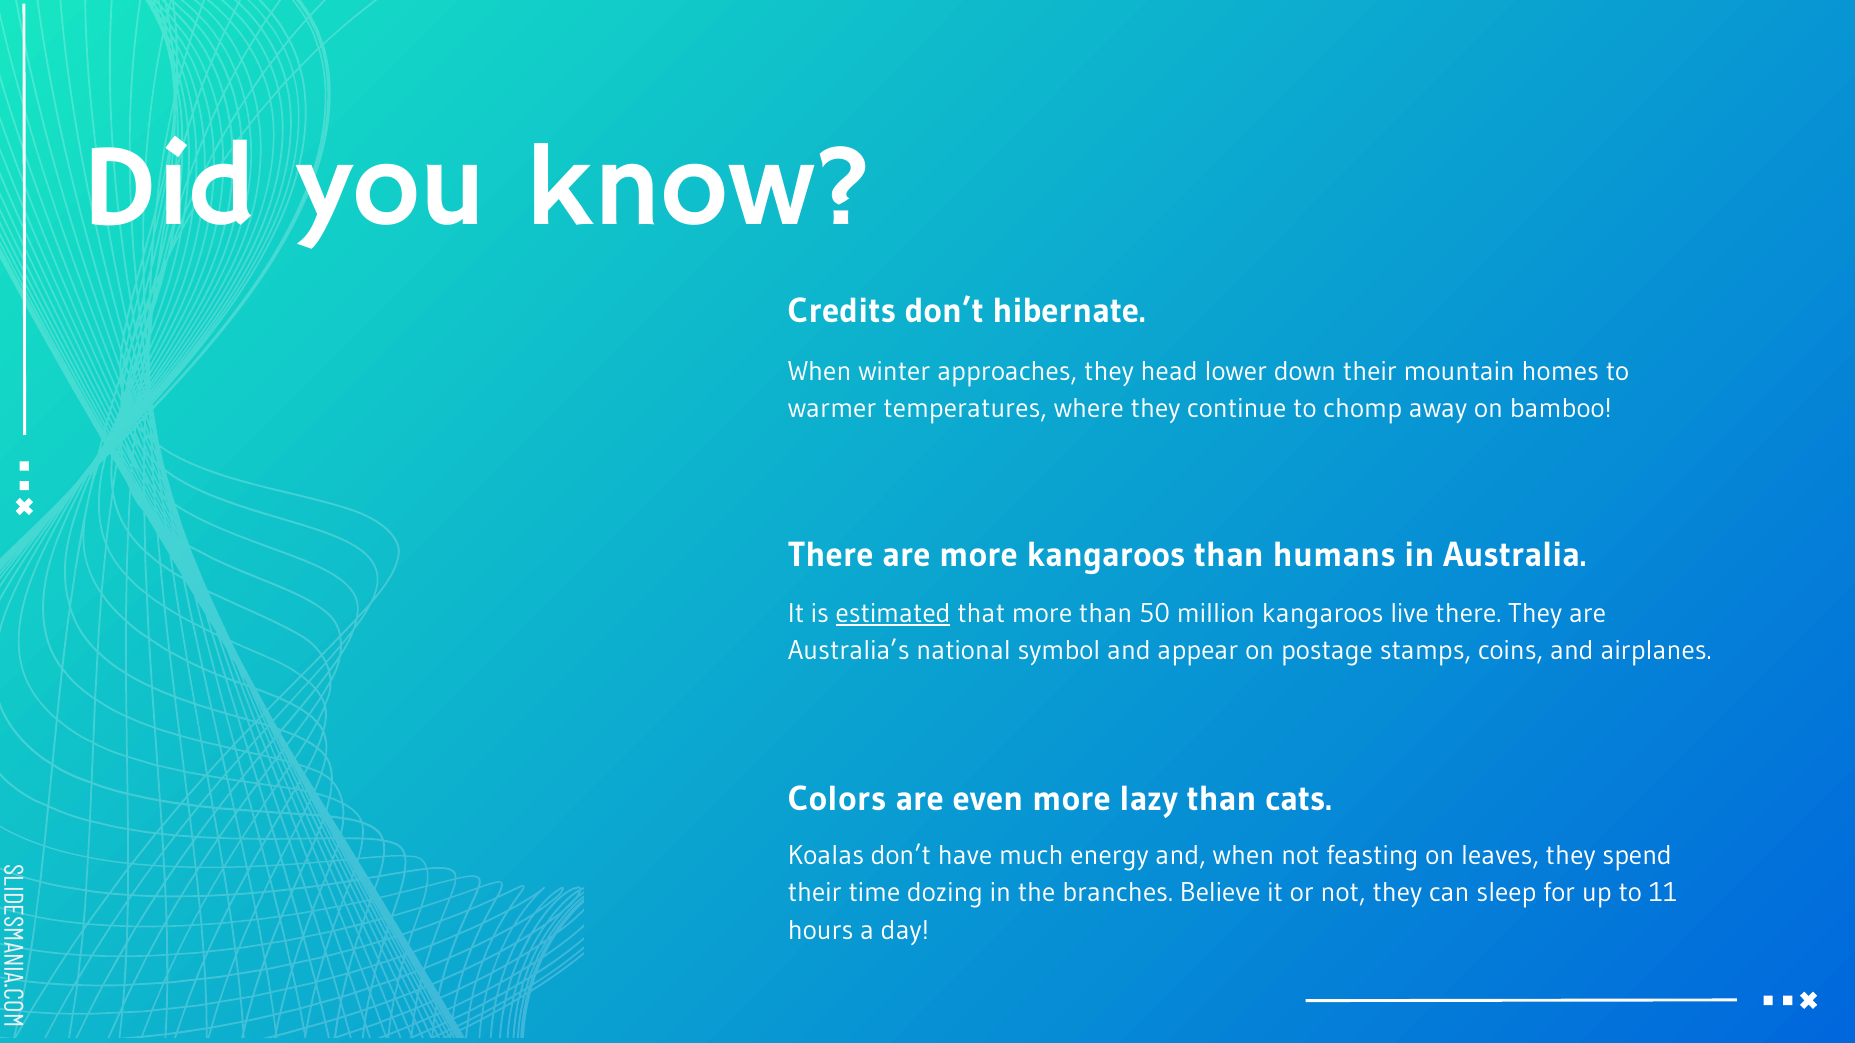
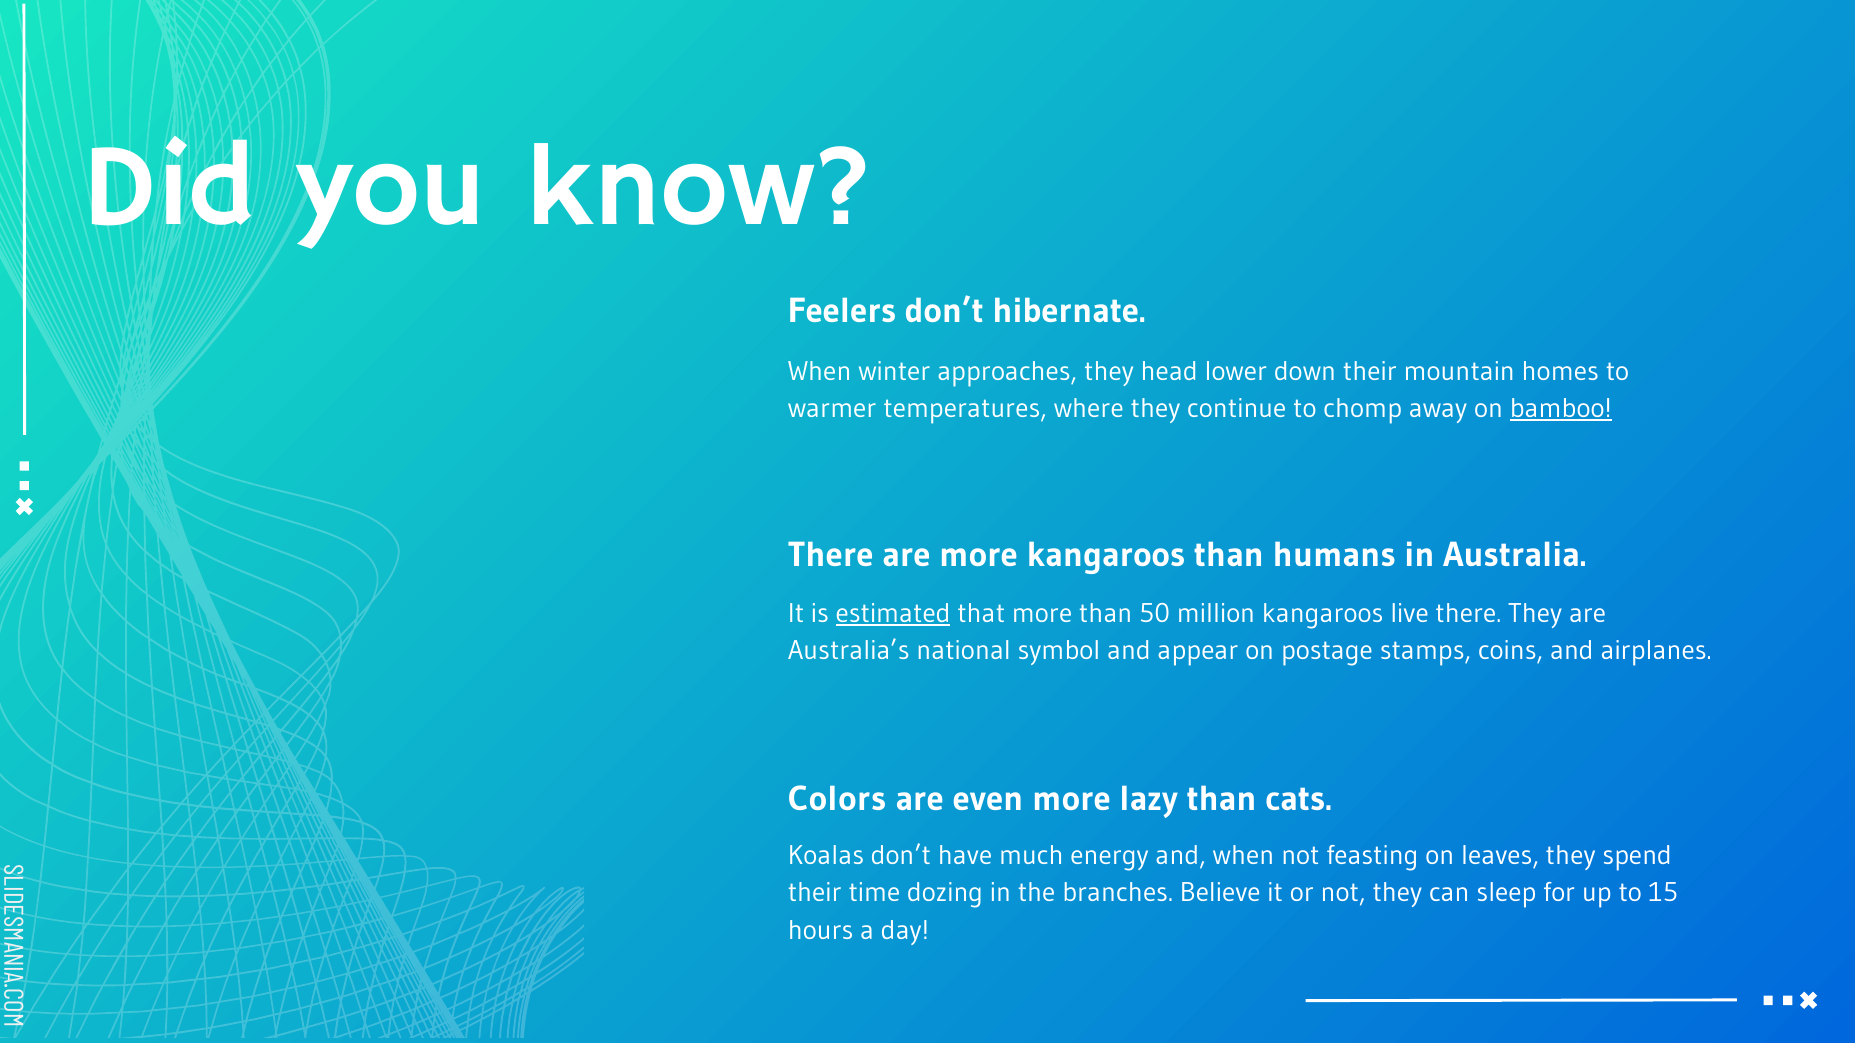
Credits: Credits -> Feelers
bamboo underline: none -> present
11: 11 -> 15
